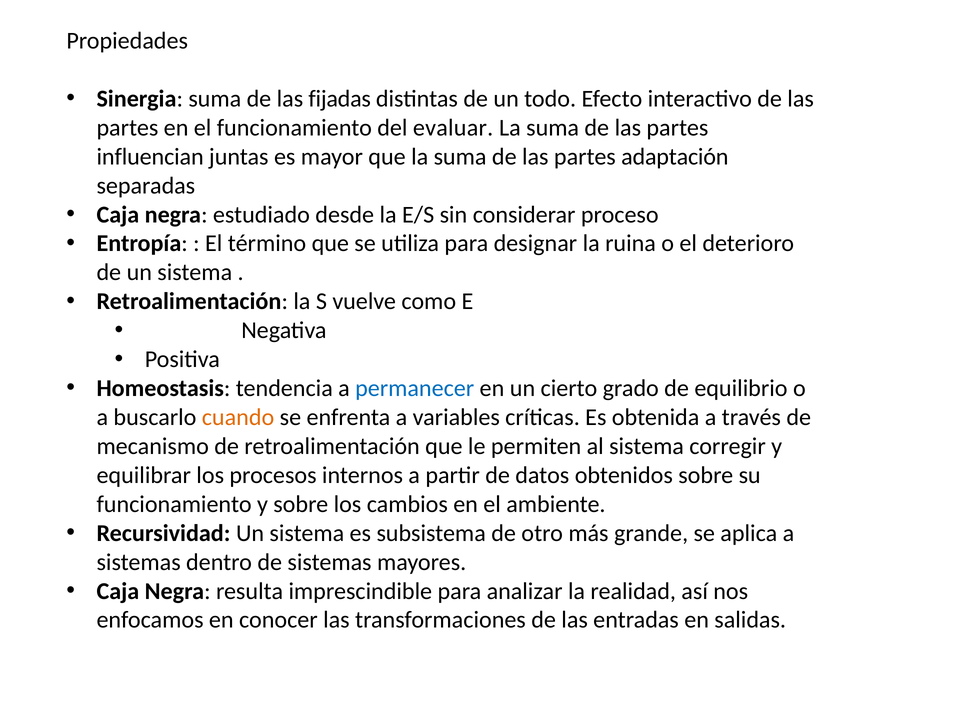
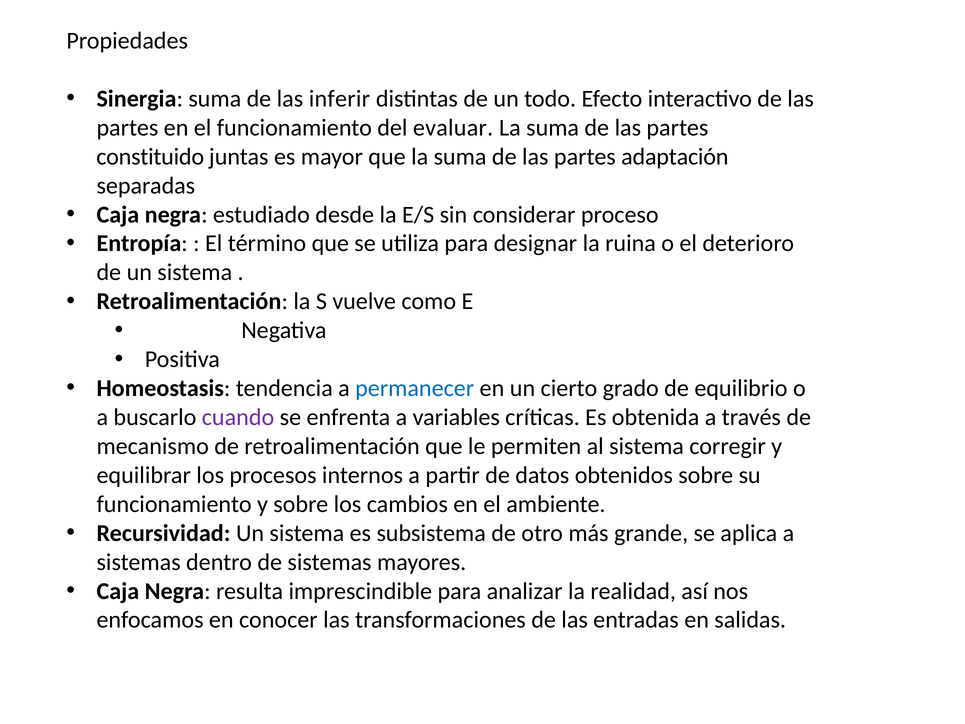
fijadas: fijadas -> inferir
influencian: influencian -> constituido
cuando colour: orange -> purple
